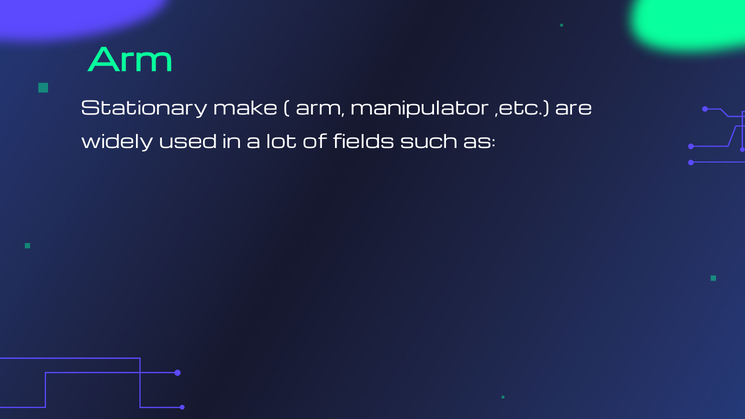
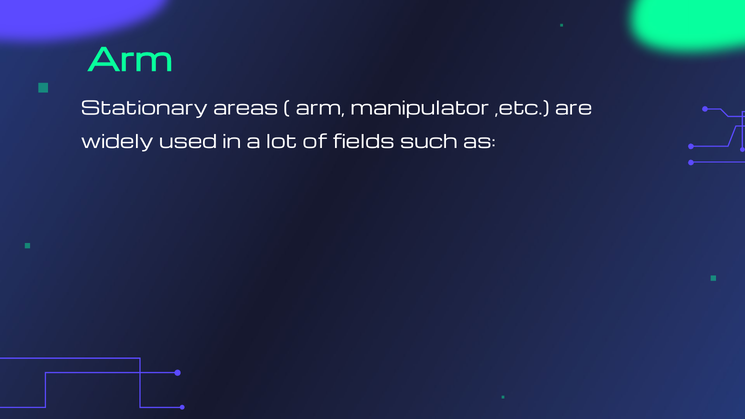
make: make -> areas
